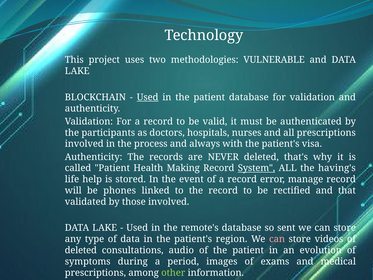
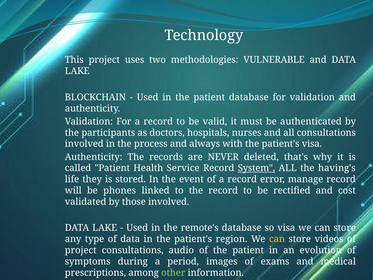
Used at (148, 97) underline: present -> none
all prescriptions: prescriptions -> consultations
Making: Making -> Service
help: help -> they
that: that -> cost
so sent: sent -> visa
can at (277, 239) colour: pink -> yellow
deleted at (81, 250): deleted -> project
